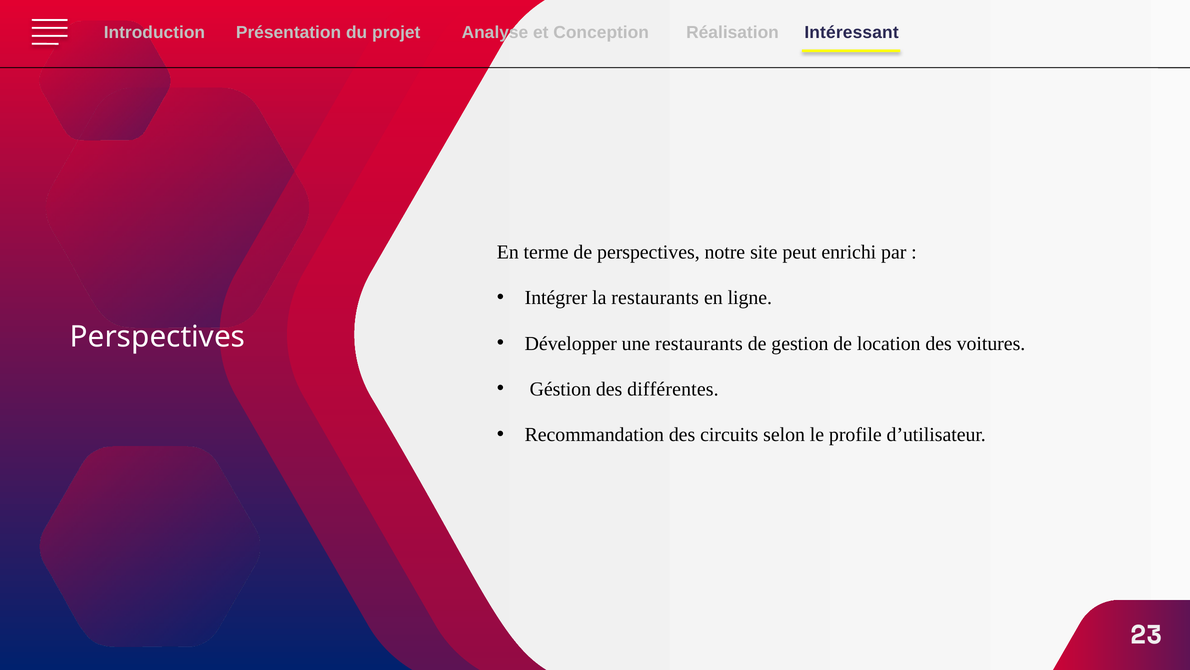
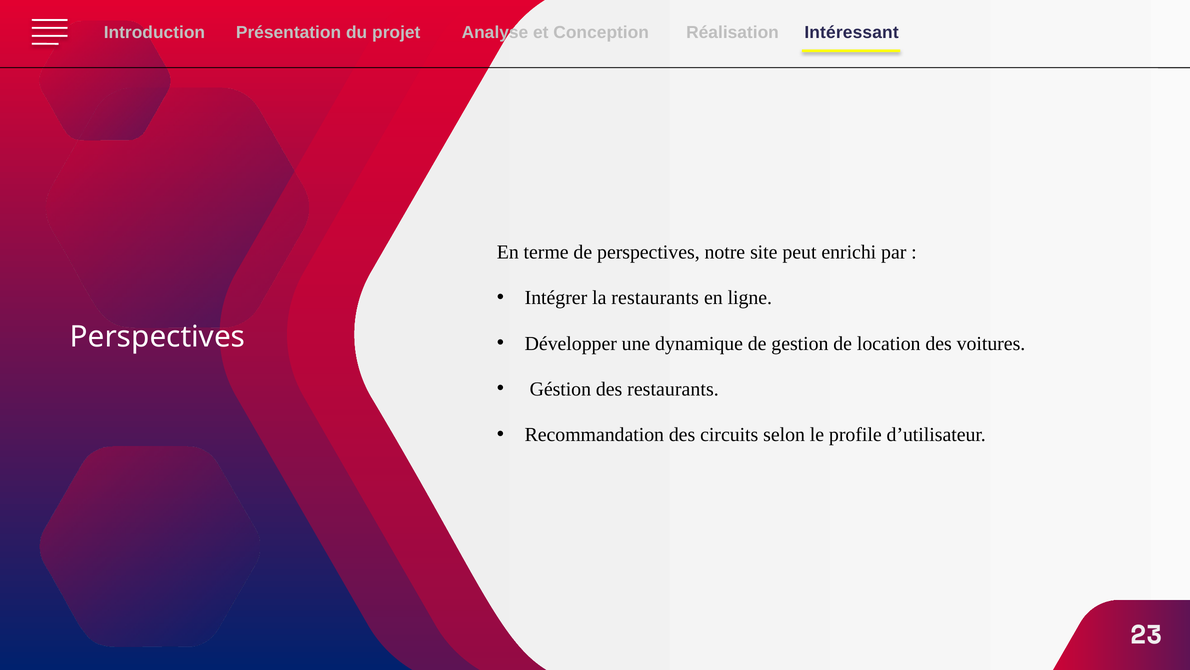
une restaurants: restaurants -> dynamique
des différentes: différentes -> restaurants
